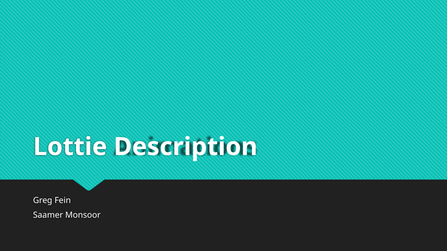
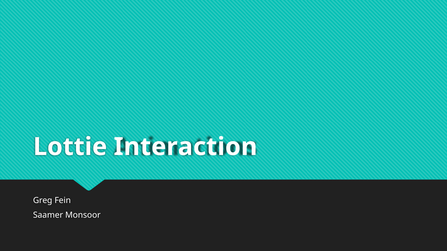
Description: Description -> Interaction
